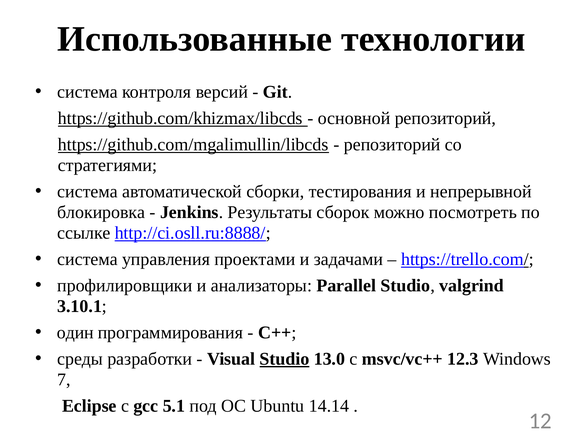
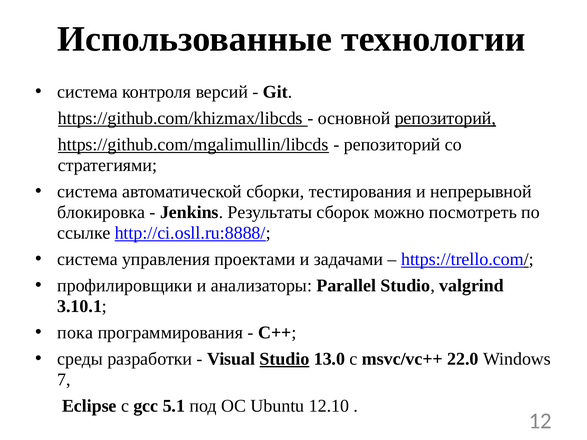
репозиторий at (445, 118) underline: none -> present
один: один -> пока
12.3: 12.3 -> 22.0
14.14: 14.14 -> 12.10
